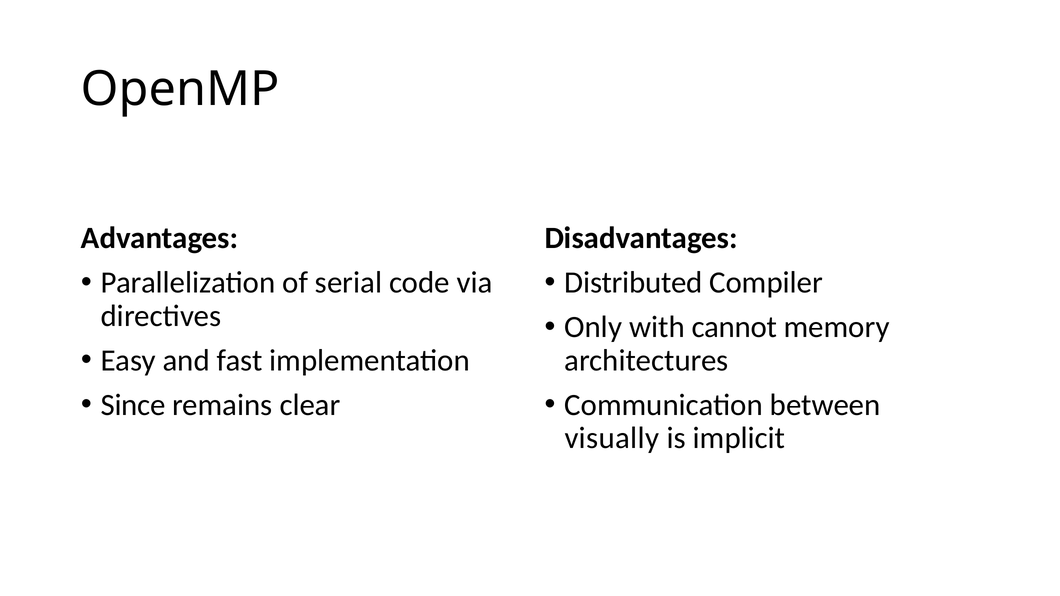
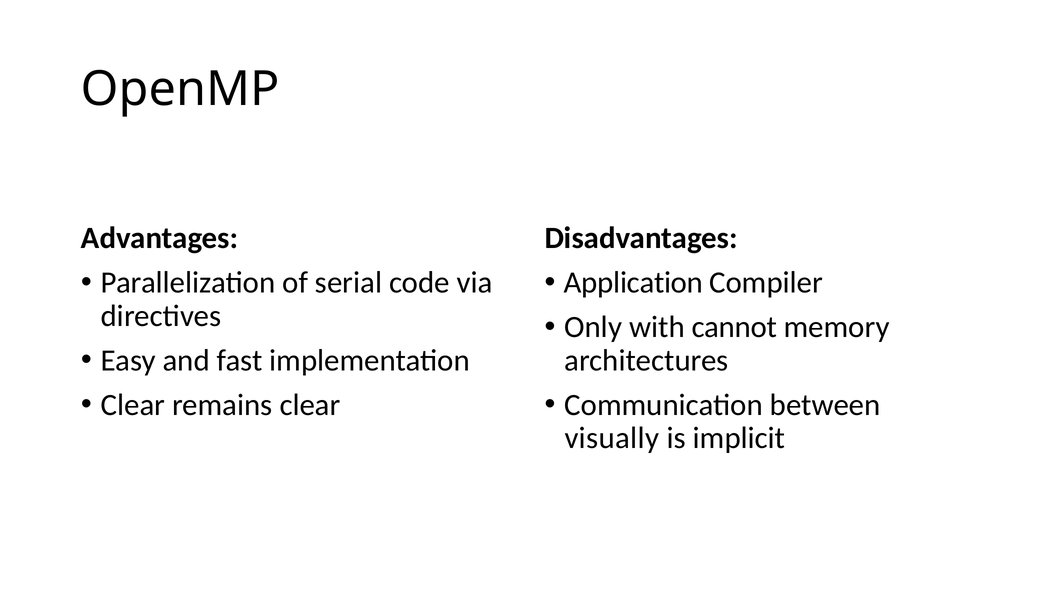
Distributed: Distributed -> Application
Since at (133, 405): Since -> Clear
